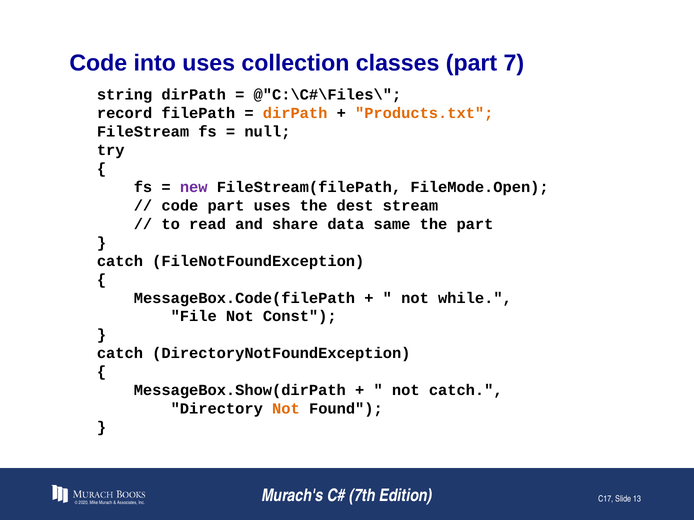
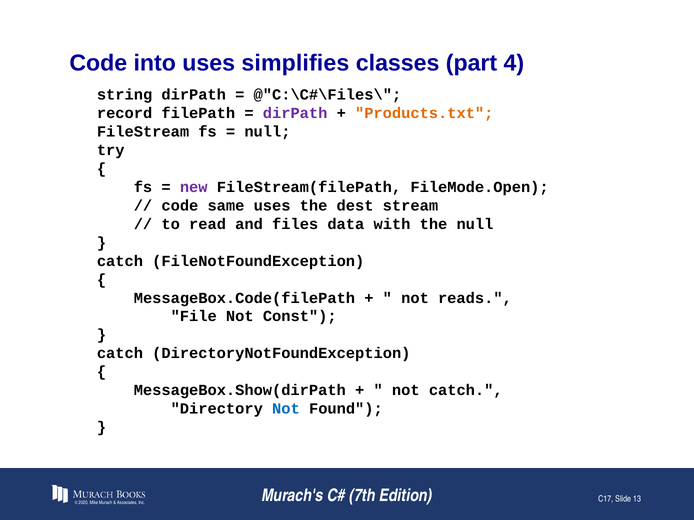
collection: collection -> simplifies
7: 7 -> 4
dirPath at (295, 113) colour: orange -> purple
code part: part -> same
share: share -> files
same: same -> with
the part: part -> null
while: while -> reads
Not at (286, 409) colour: orange -> blue
